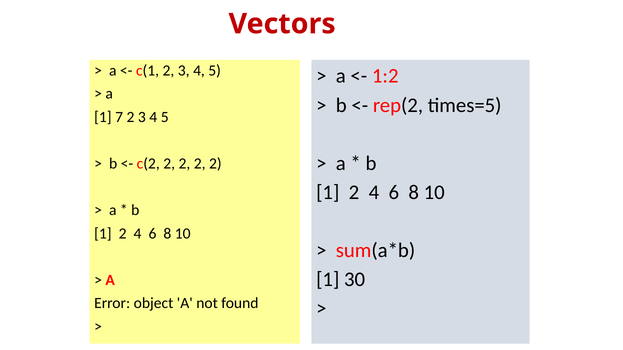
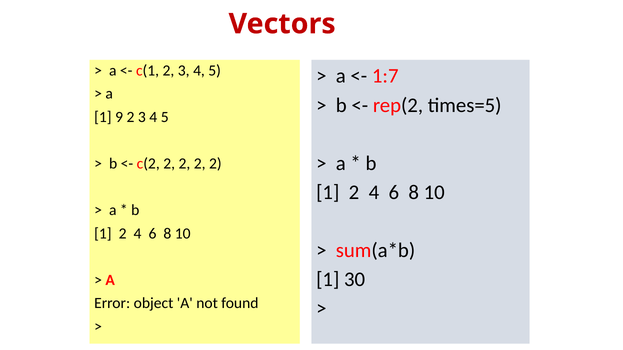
1:2: 1:2 -> 1:7
7: 7 -> 9
